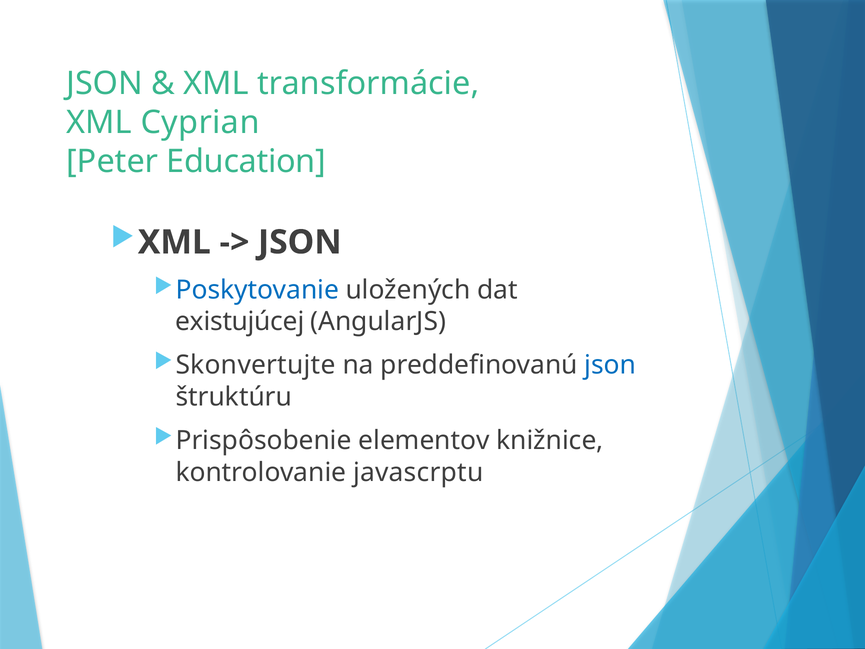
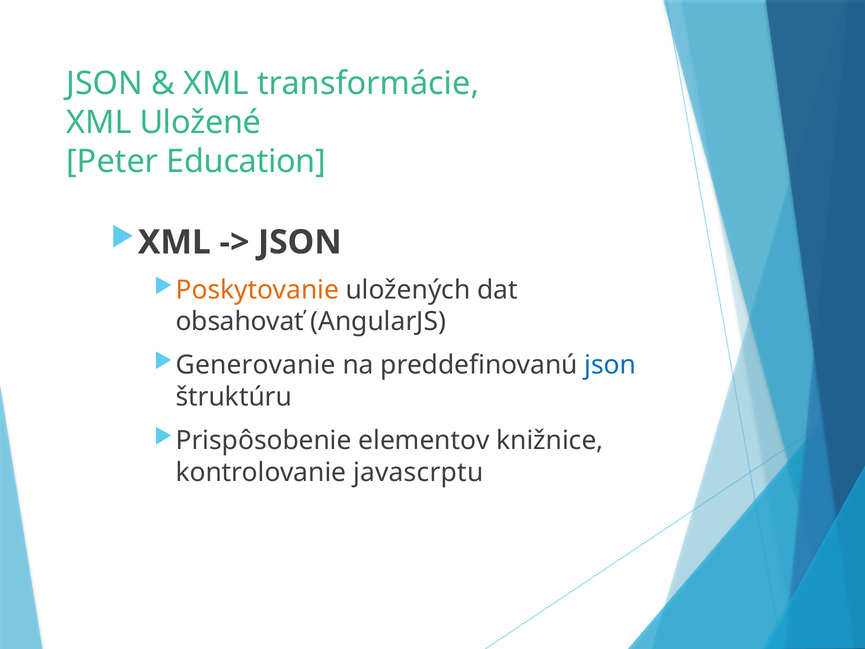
Cyprian: Cyprian -> Uložené
Poskytovanie colour: blue -> orange
existujúcej: existujúcej -> obsahovať
Skonvertujte: Skonvertujte -> Generovanie
